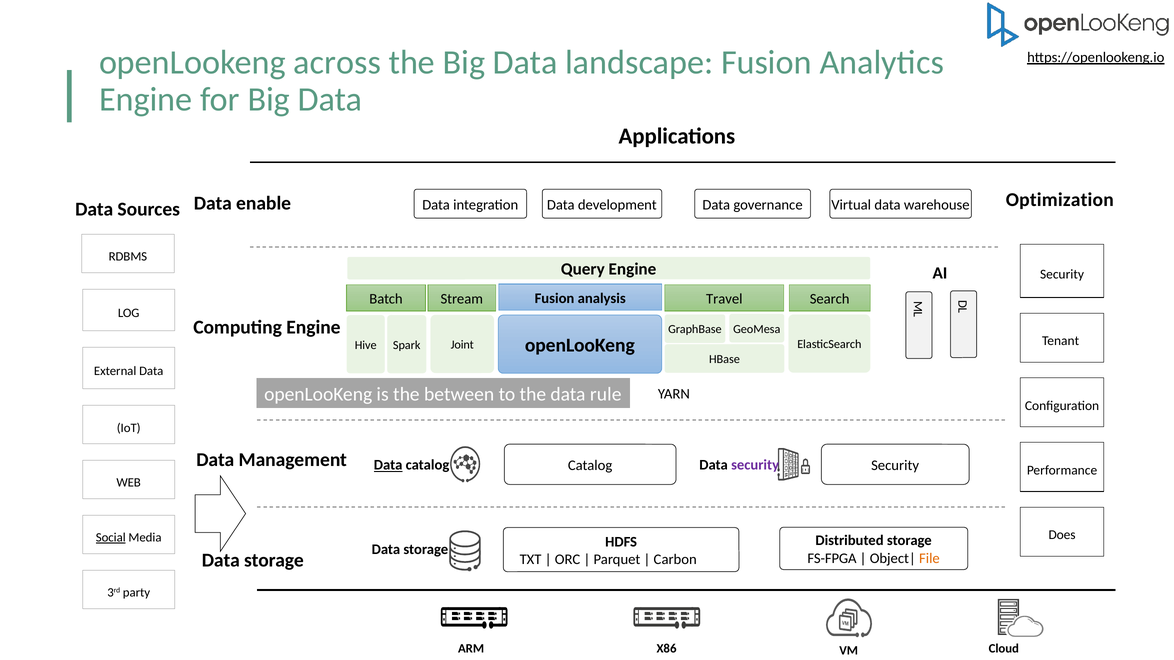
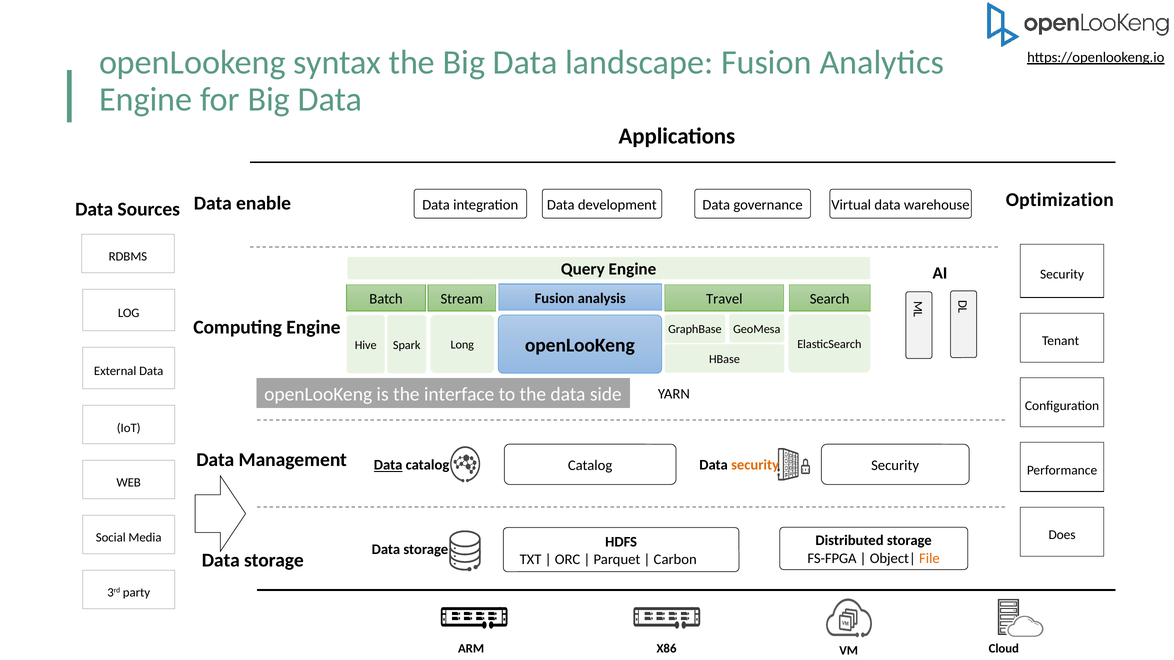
across: across -> syntax
Joint: Joint -> Long
between: between -> interface
rule: rule -> side
security at (755, 465) colour: purple -> orange
Social underline: present -> none
